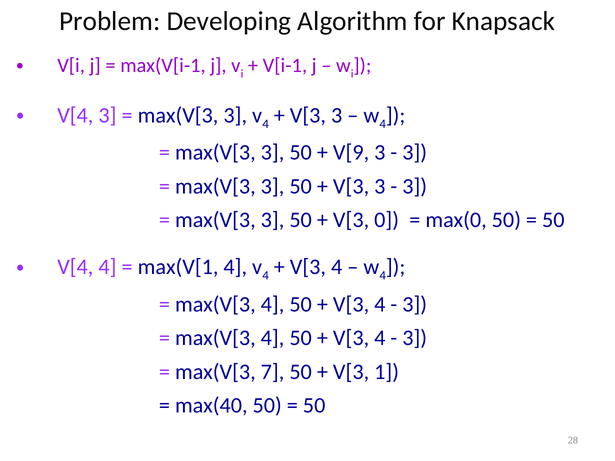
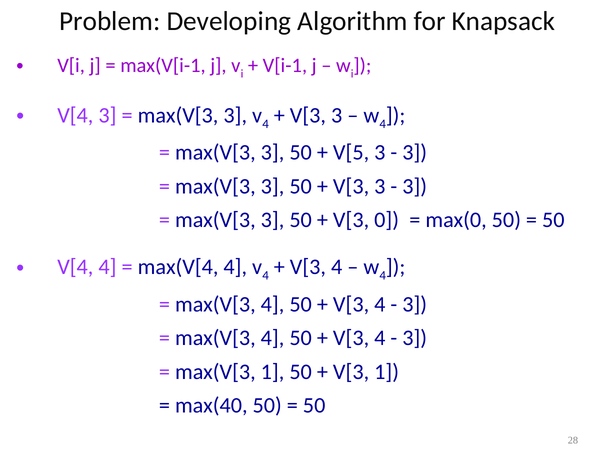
V[9: V[9 -> V[5
max(V[1: max(V[1 -> max(V[4
max(V[3 7: 7 -> 1
